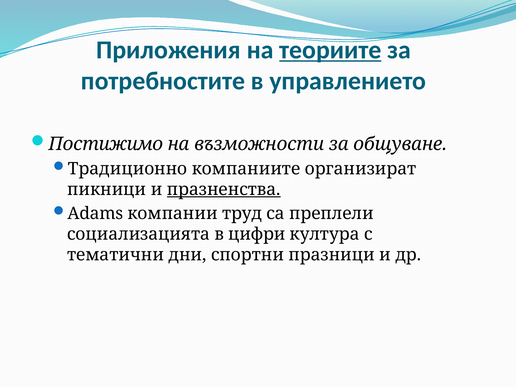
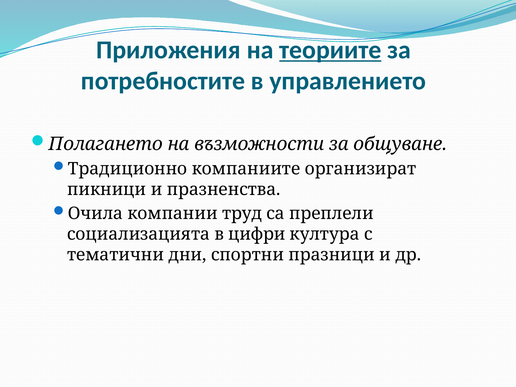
Постижимо: Постижимо -> Полагането
празненства underline: present -> none
Adams: Adams -> Очила
